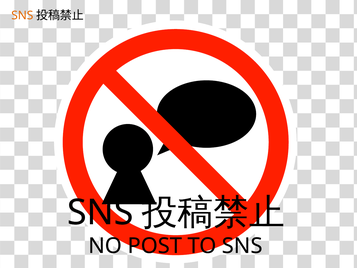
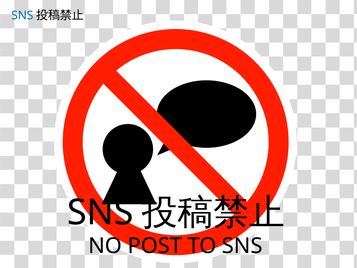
SNS at (22, 16) colour: orange -> blue
